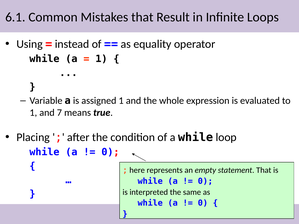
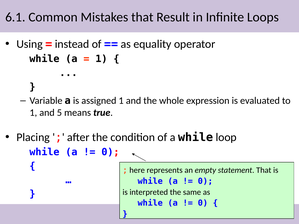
7: 7 -> 5
